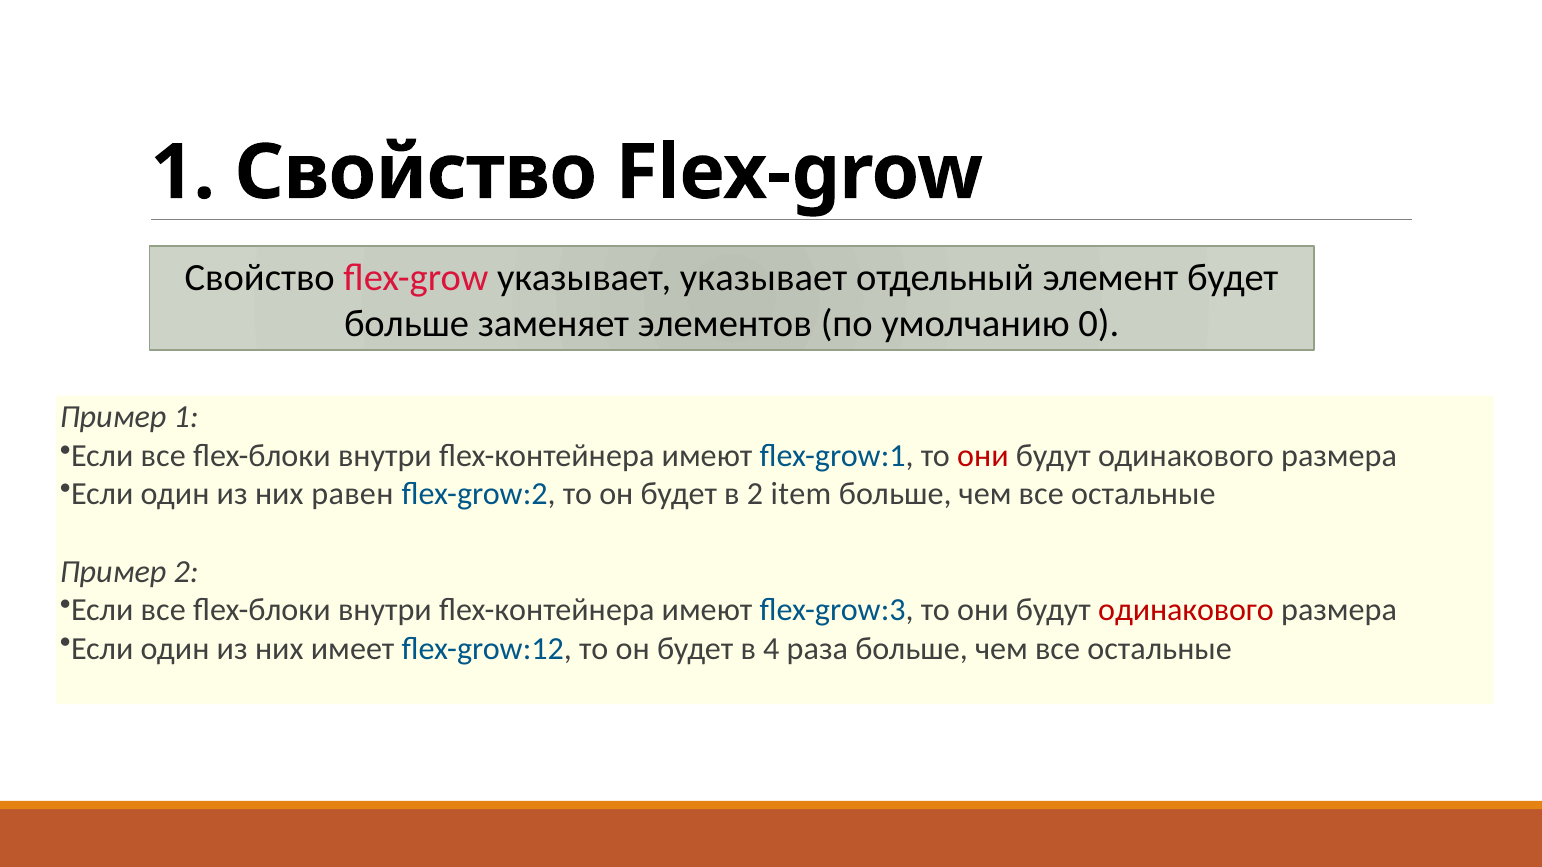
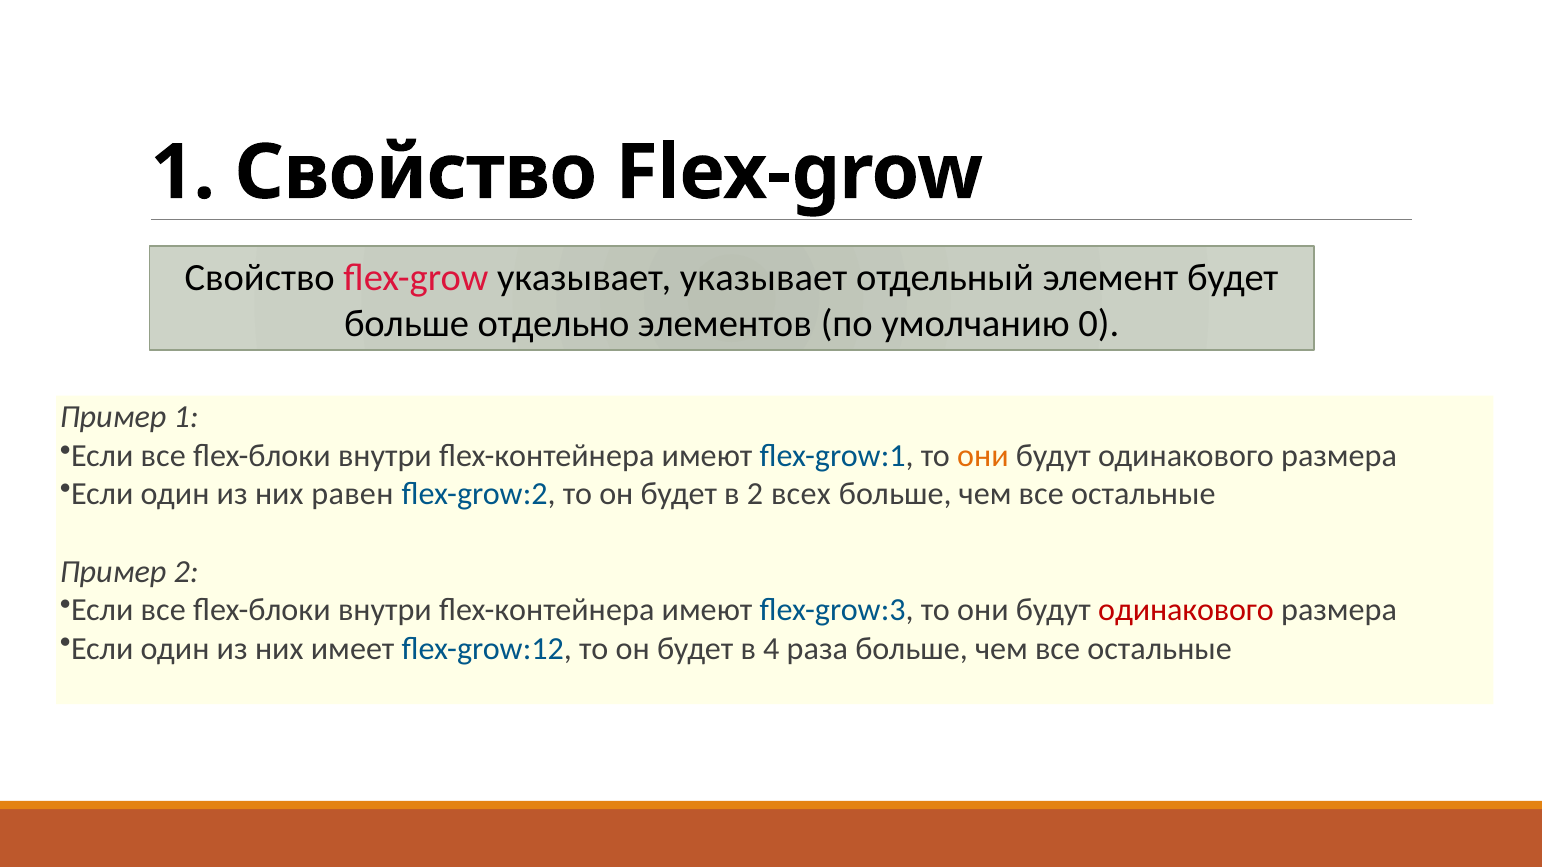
заменяет: заменяет -> отдельно
они at (983, 456) colour: red -> orange
item: item -> всех
